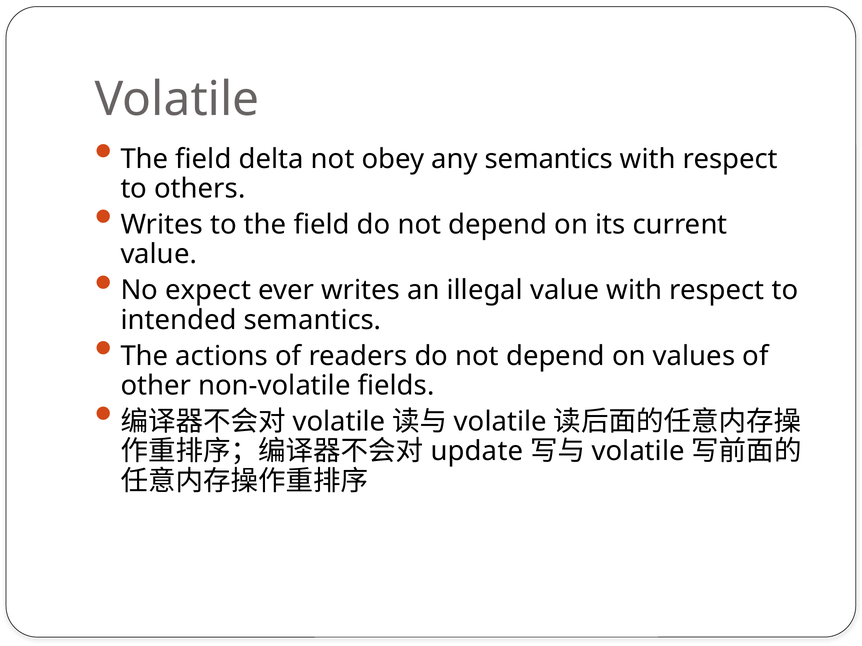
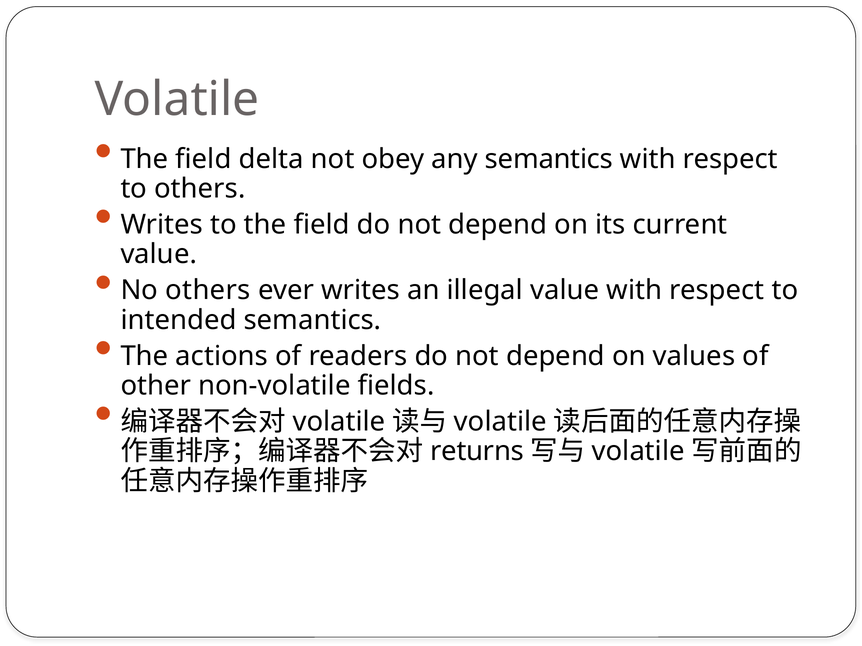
No expect: expect -> others
update: update -> returns
